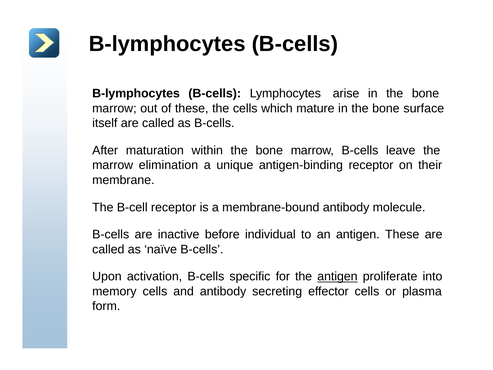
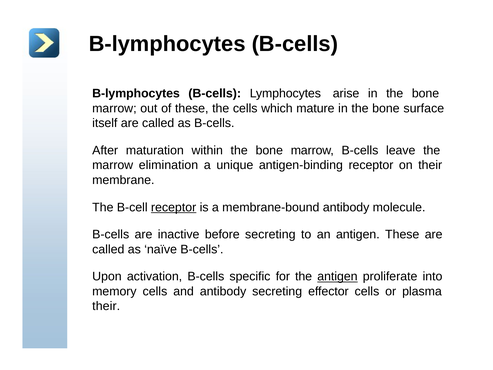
receptor at (174, 207) underline: none -> present
before individual: individual -> secreting
form at (106, 306): form -> their
